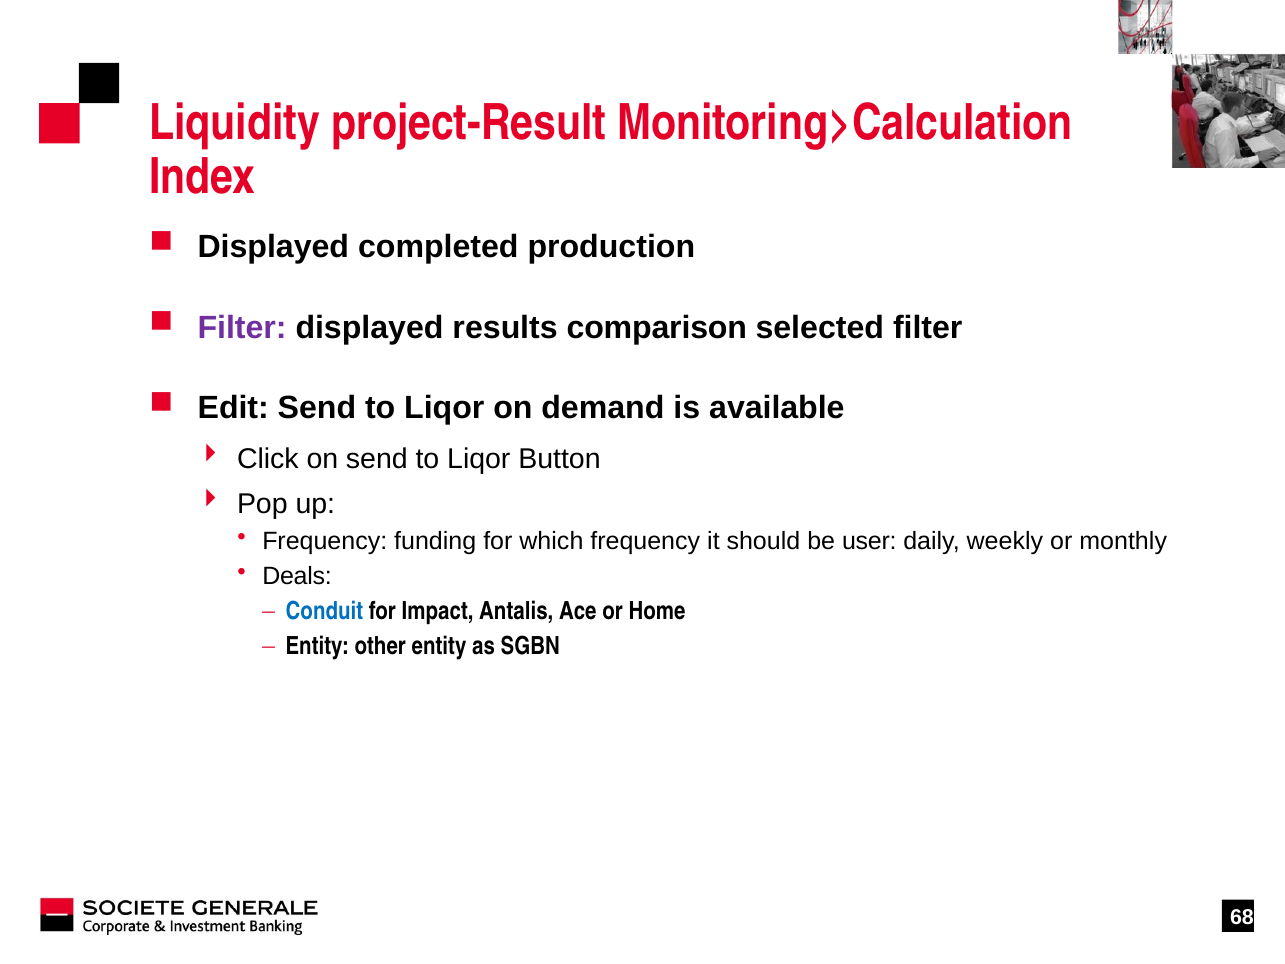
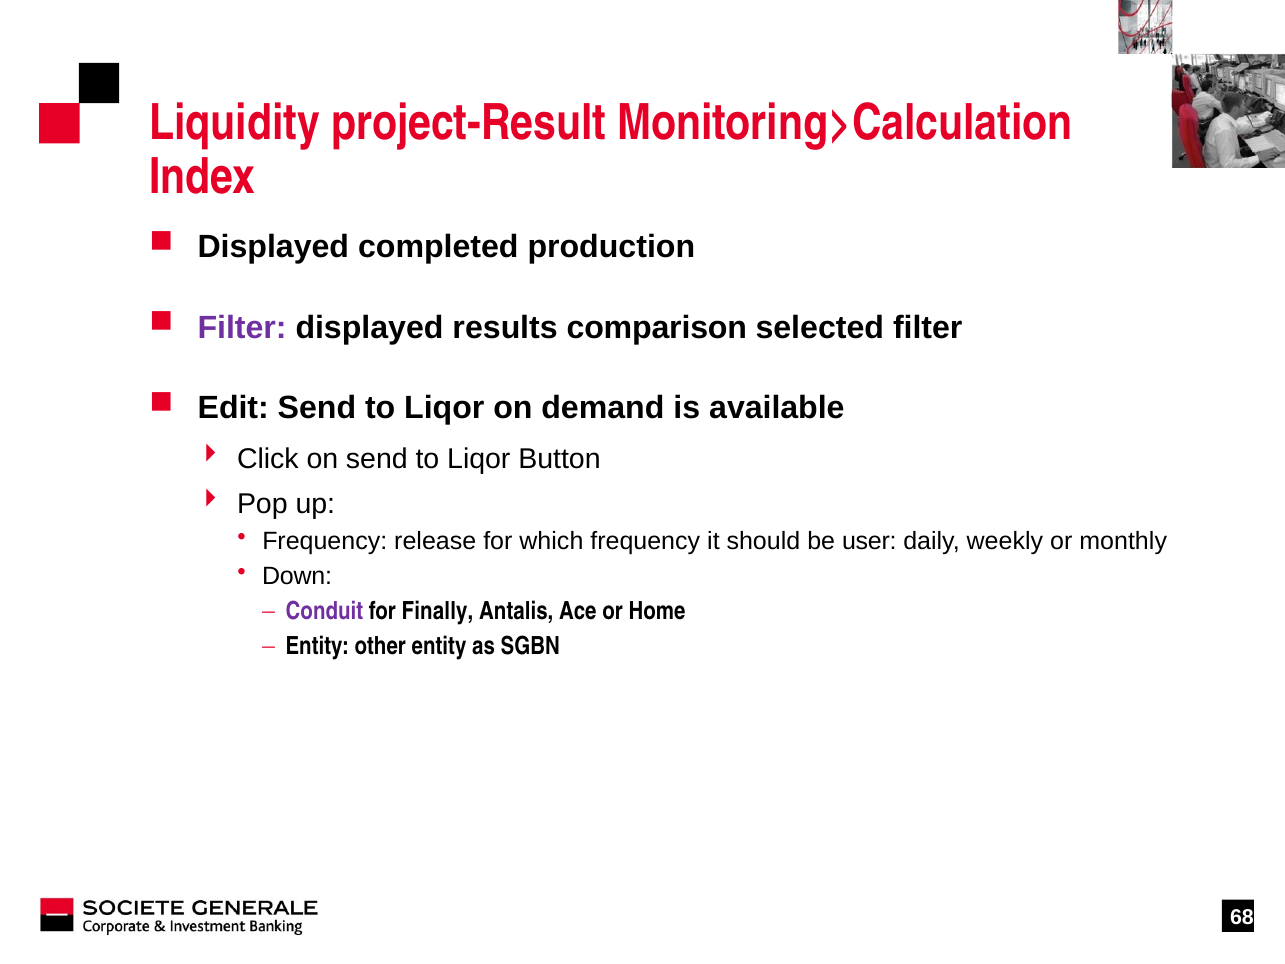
funding: funding -> release
Deals: Deals -> Down
Conduit colour: blue -> purple
Impact: Impact -> Finally
